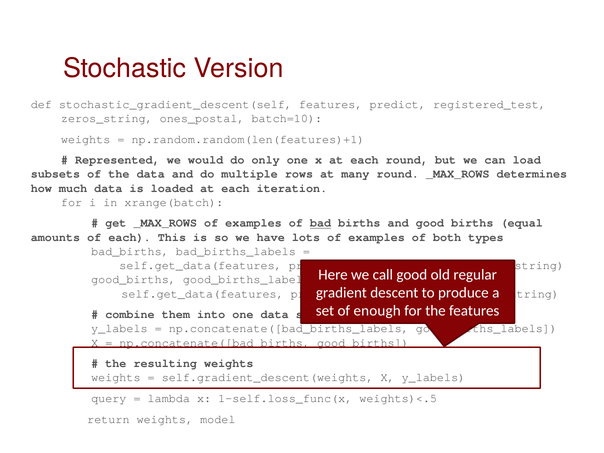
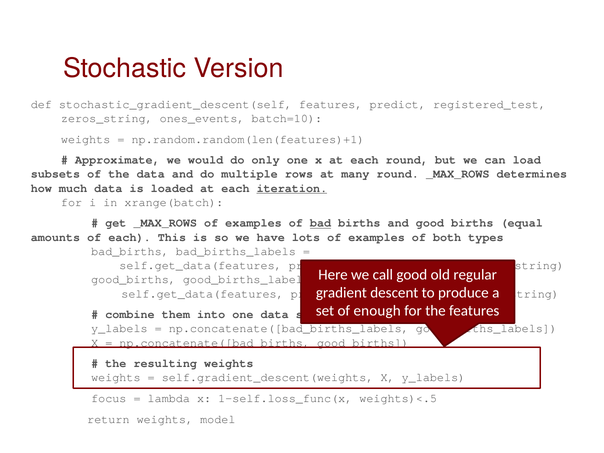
ones_postal: ones_postal -> ones_events
Represented: Represented -> Approximate
iteration underline: none -> present
query: query -> focus
